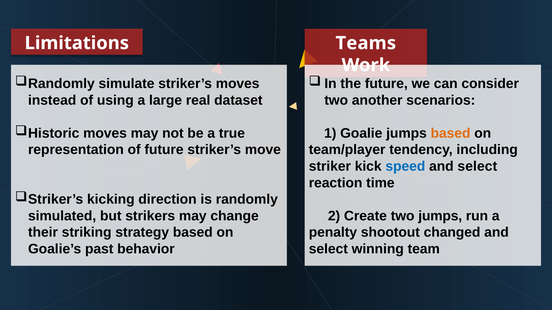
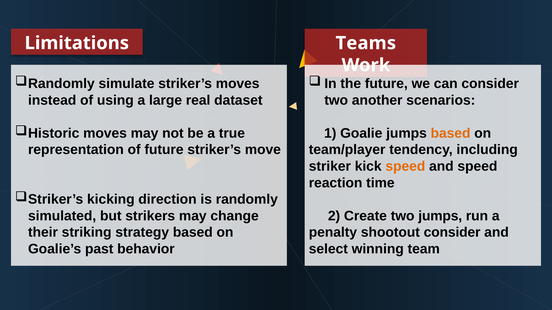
speed at (405, 167) colour: blue -> orange
select at (477, 167): select -> speed
shootout changed: changed -> consider
